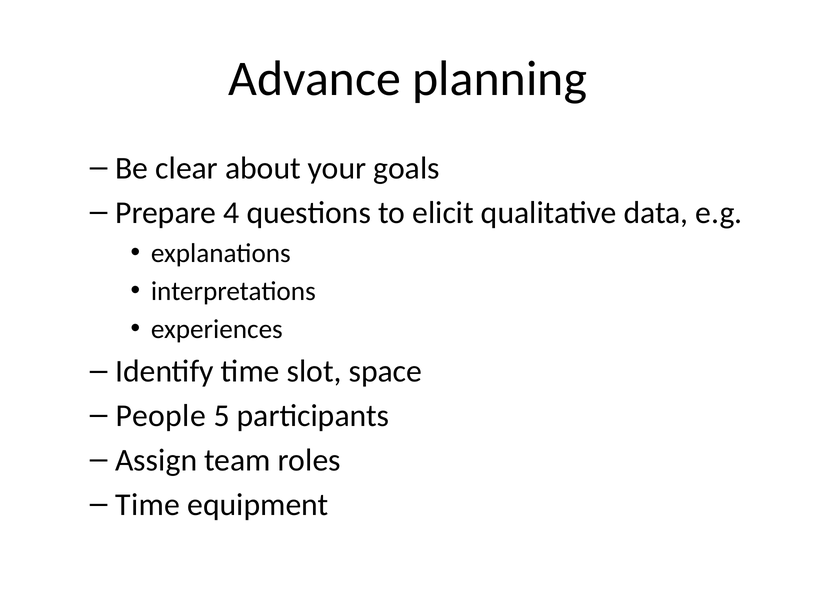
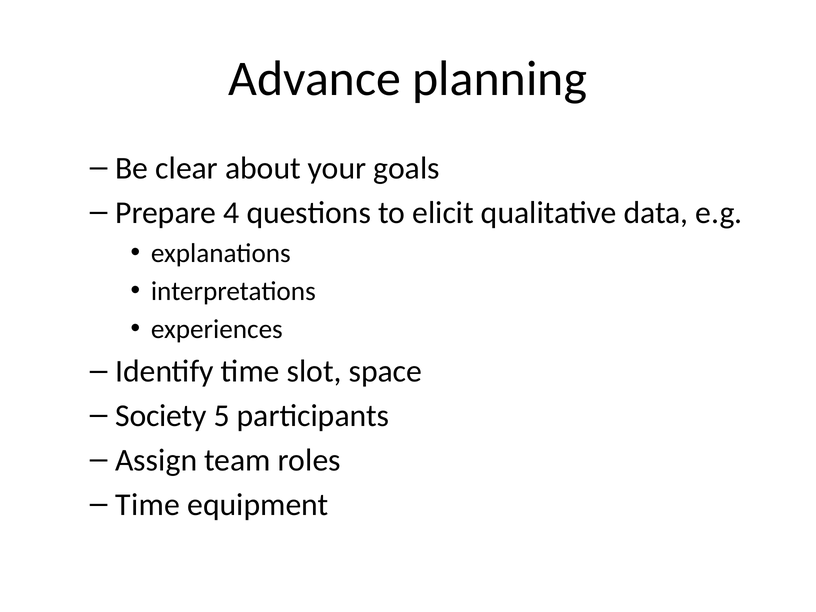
People: People -> Society
